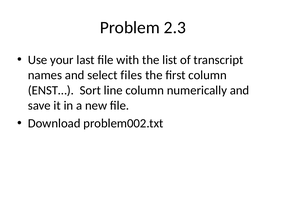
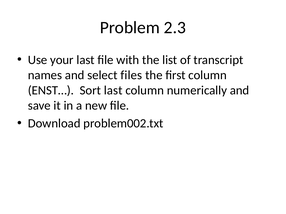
Sort line: line -> last
